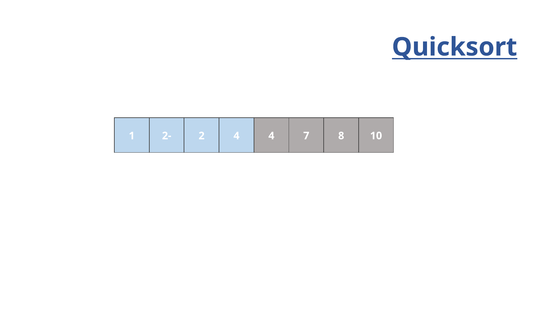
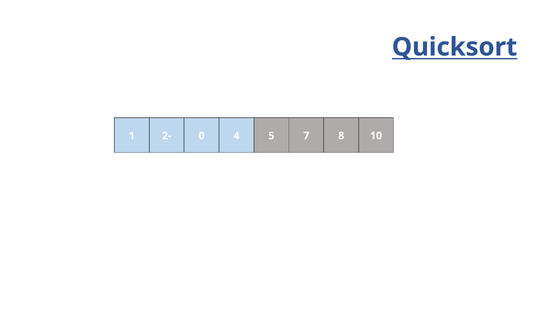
2 at (202, 136): 2 -> 0
4 4: 4 -> 5
